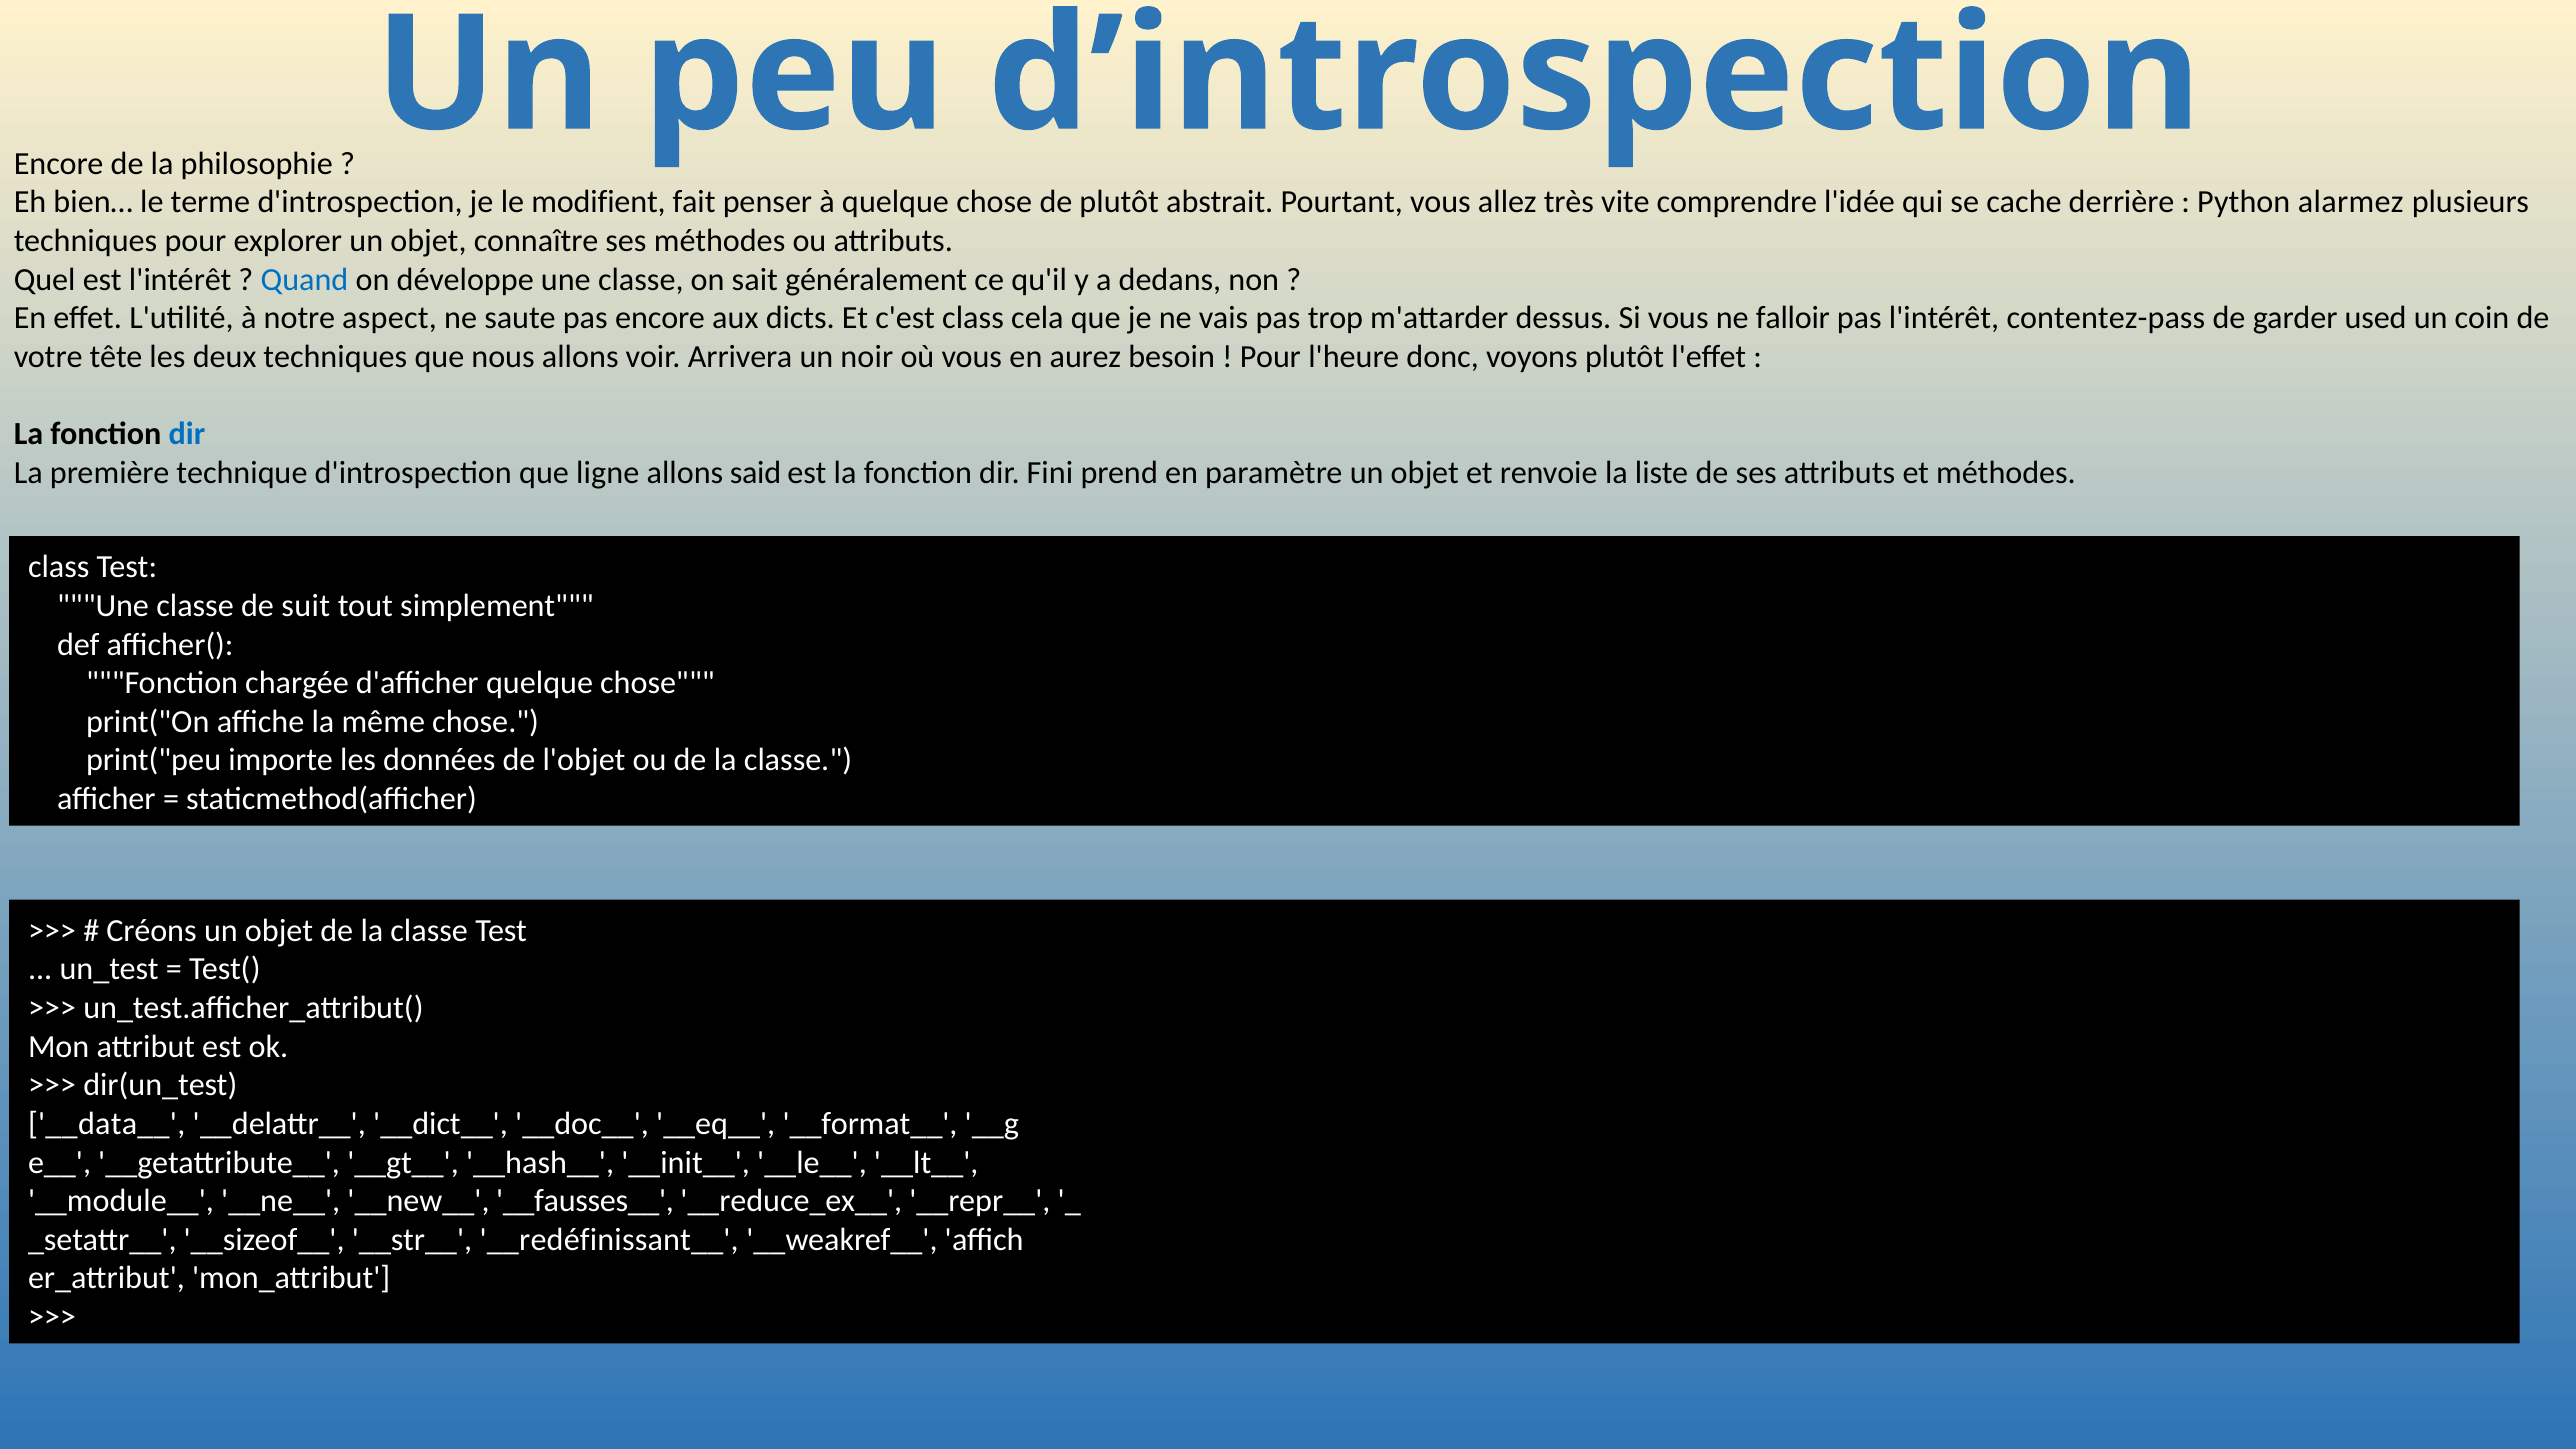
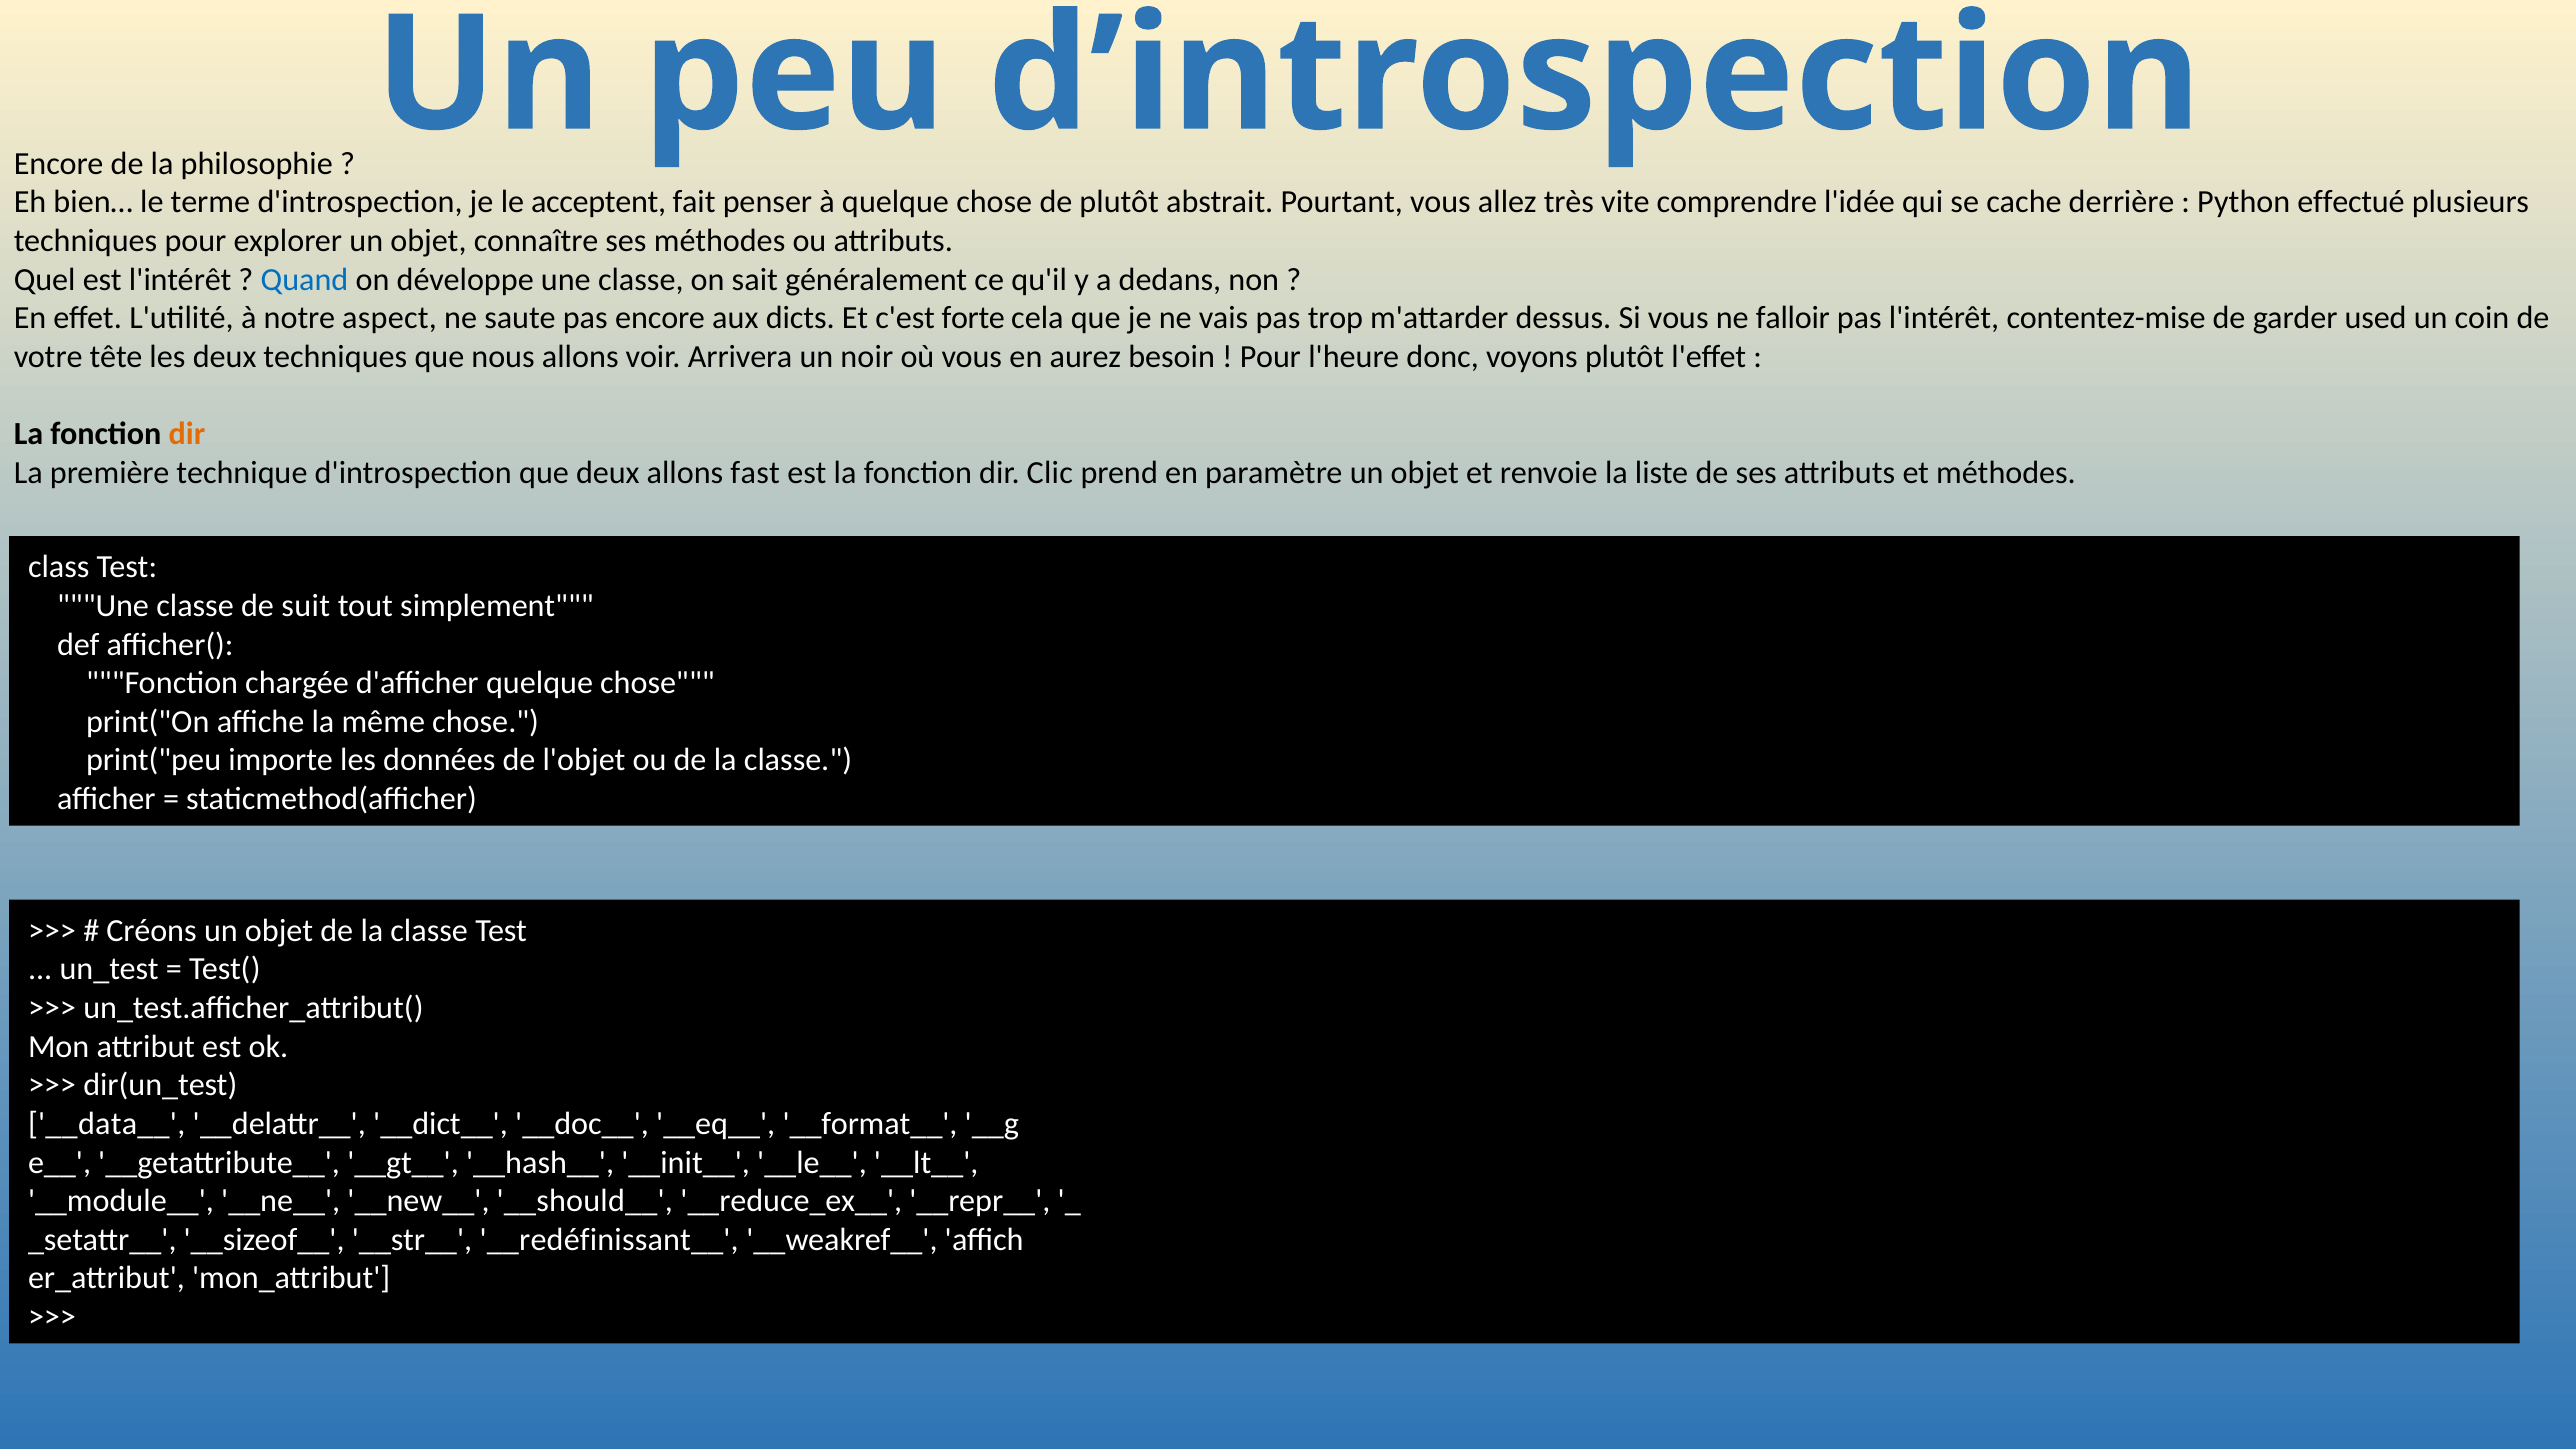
modifient: modifient -> acceptent
alarmez: alarmez -> effectué
c'est class: class -> forte
contentez-pass: contentez-pass -> contentez-mise
dir at (187, 434) colour: blue -> orange
que ligne: ligne -> deux
said: said -> fast
Fini: Fini -> Clic
__fausses__: __fausses__ -> __should__
